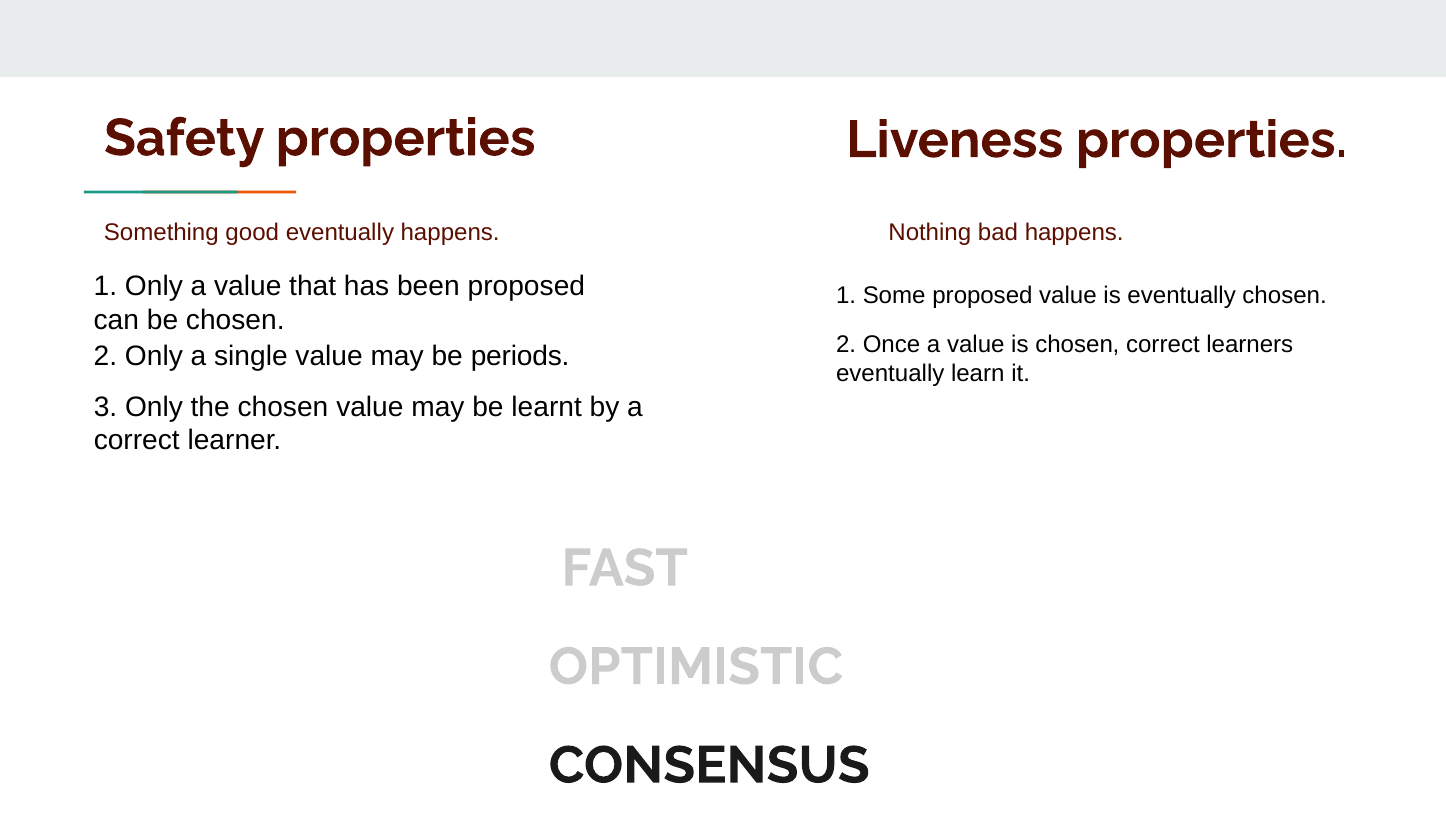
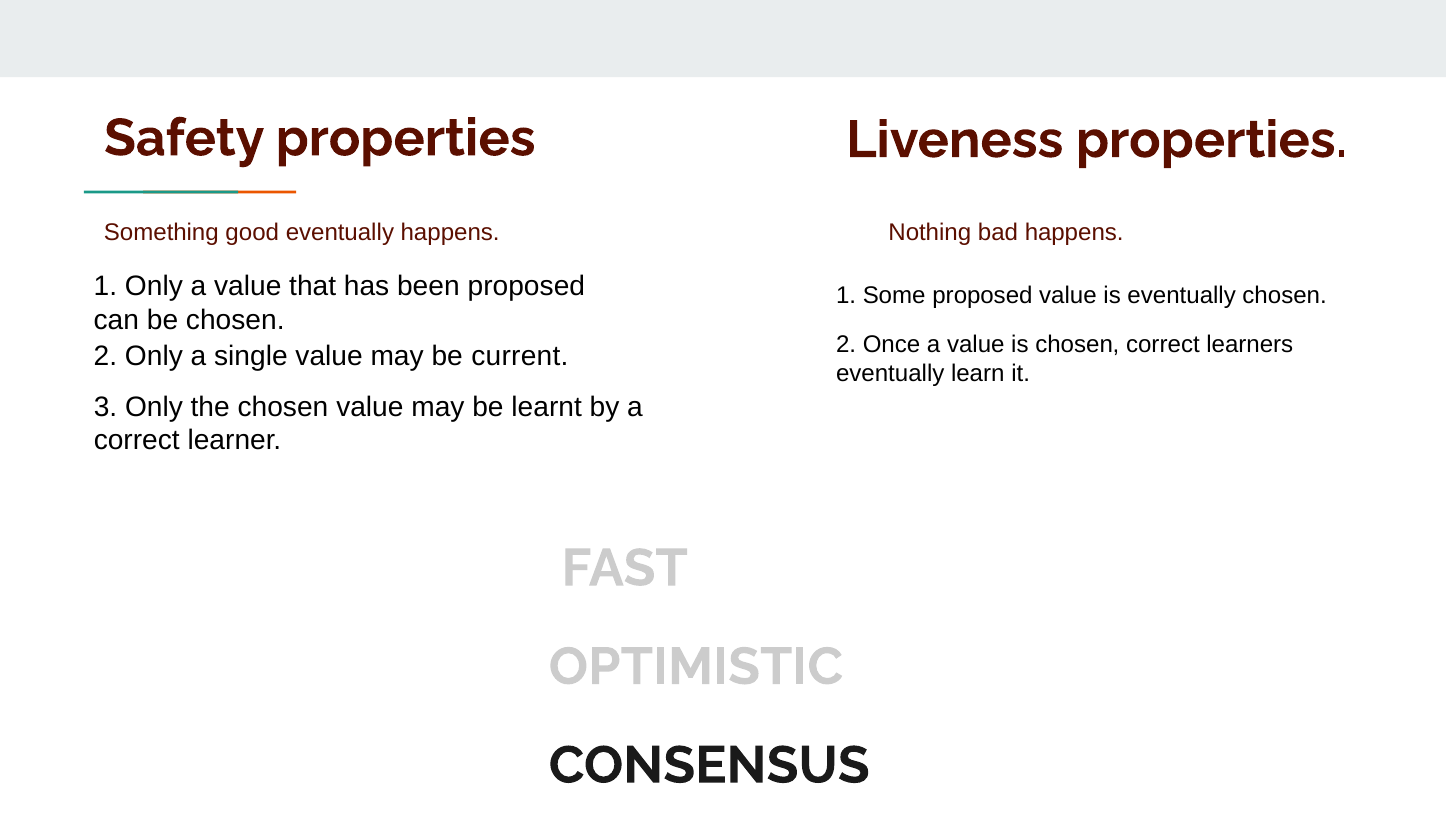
periods: periods -> current
